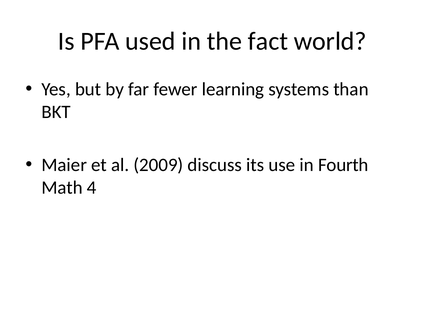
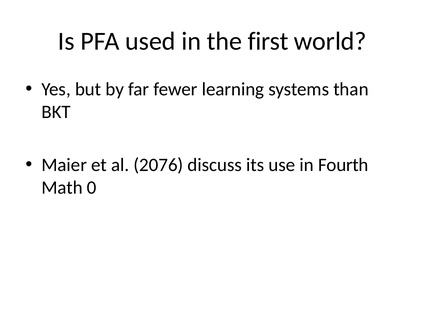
fact: fact -> first
2009: 2009 -> 2076
4: 4 -> 0
